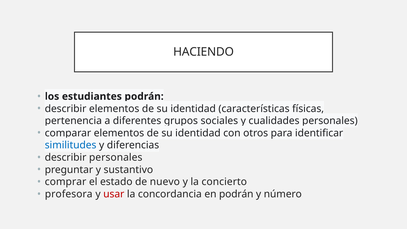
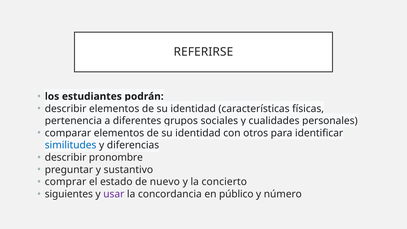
HACIENDO: HACIENDO -> REFERIRSE
describir personales: personales -> pronombre
profesora: profesora -> siguientes
usar colour: red -> purple
en podrán: podrán -> público
